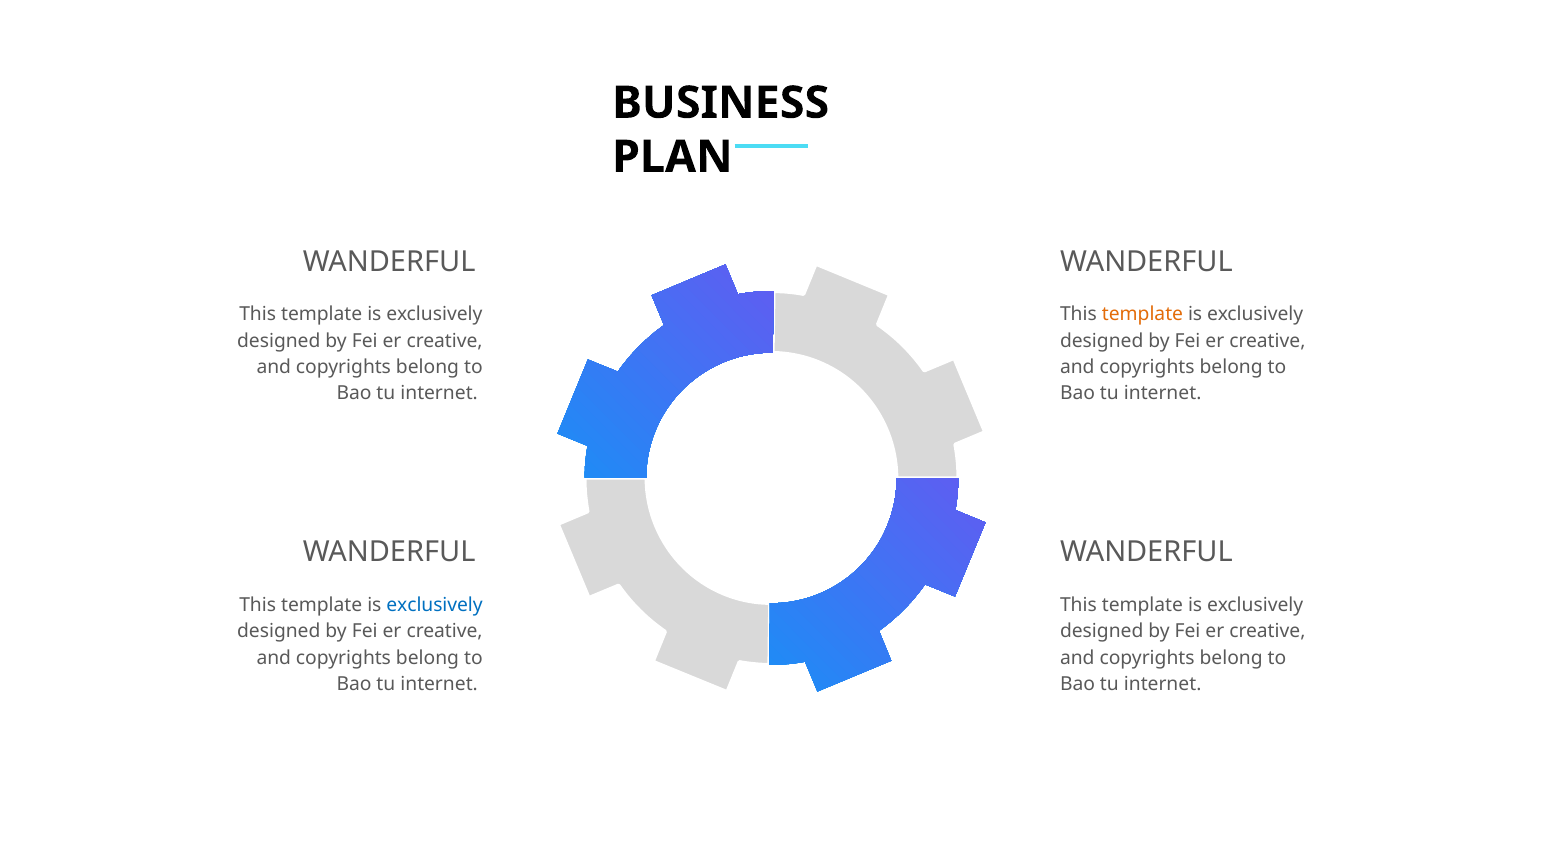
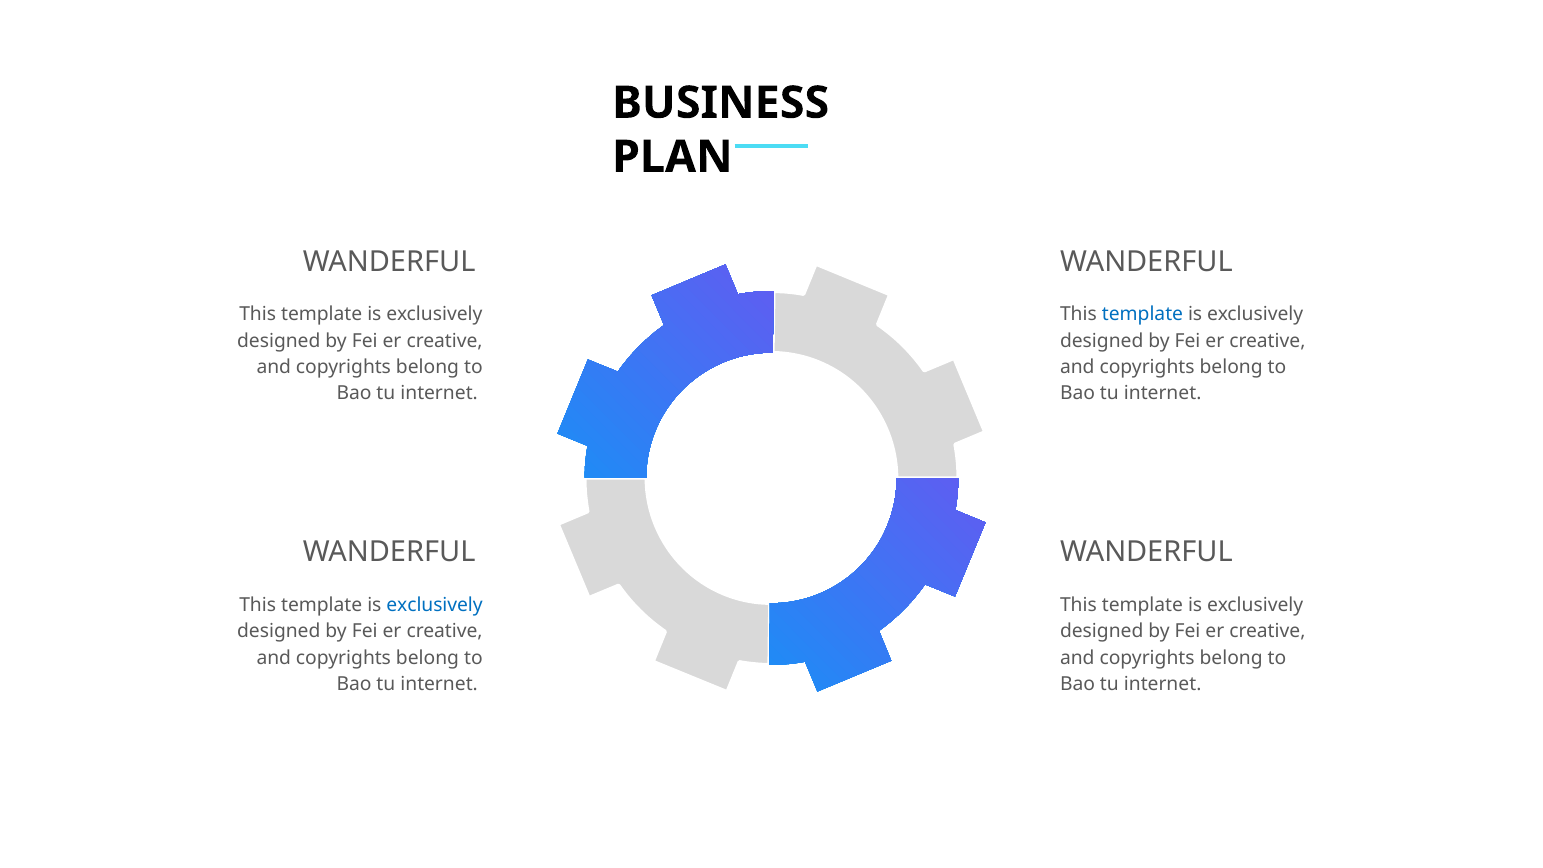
template at (1142, 314) colour: orange -> blue
